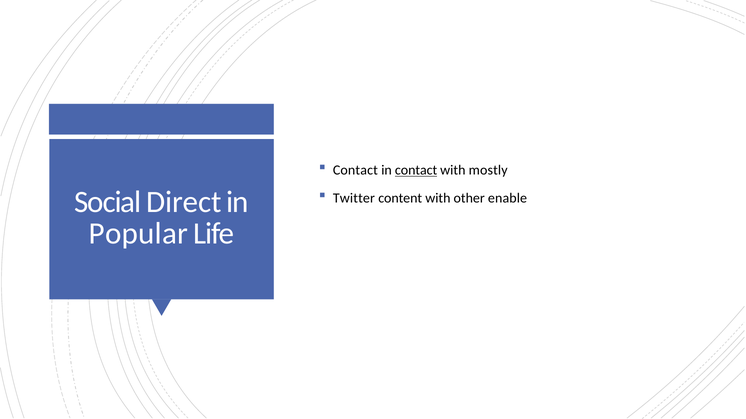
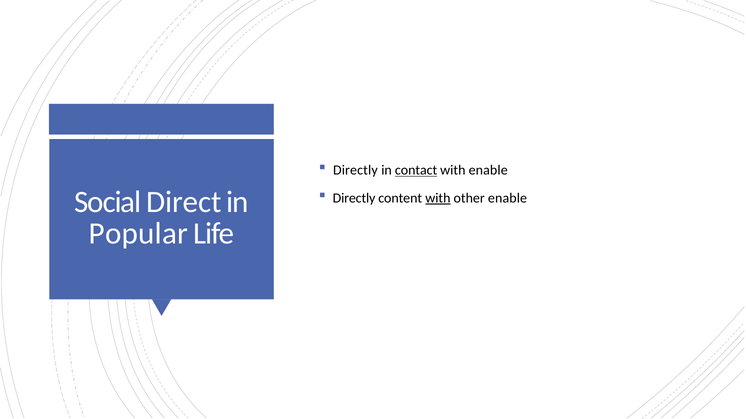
Contact at (355, 171): Contact -> Directly
with mostly: mostly -> enable
Twitter at (354, 198): Twitter -> Directly
with at (438, 198) underline: none -> present
